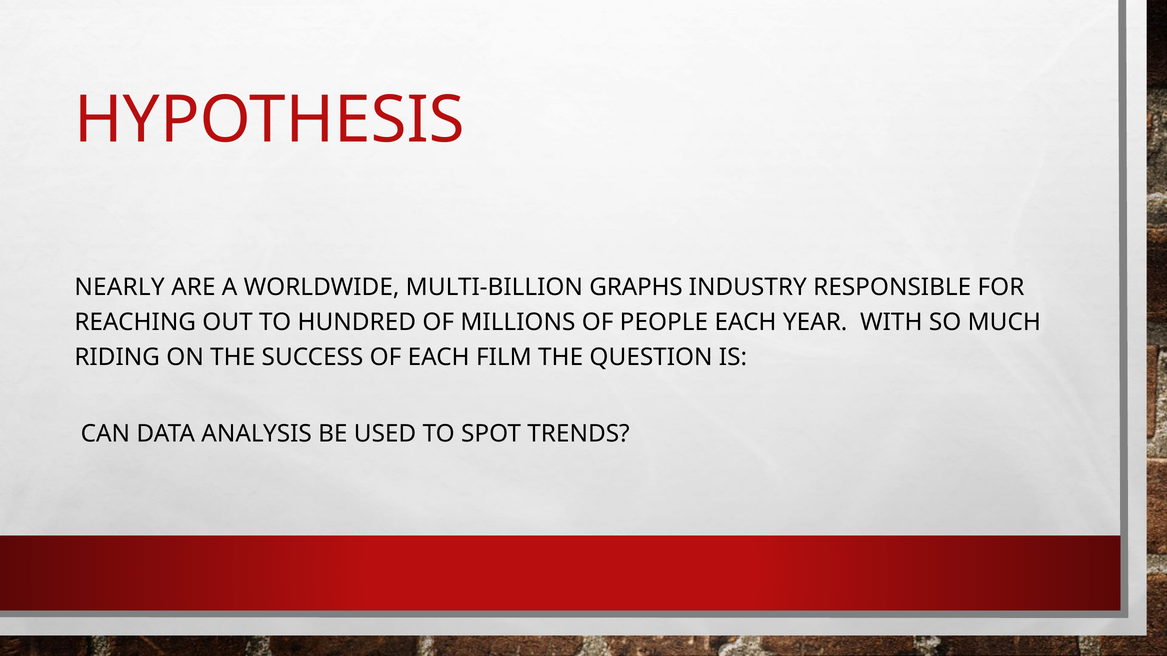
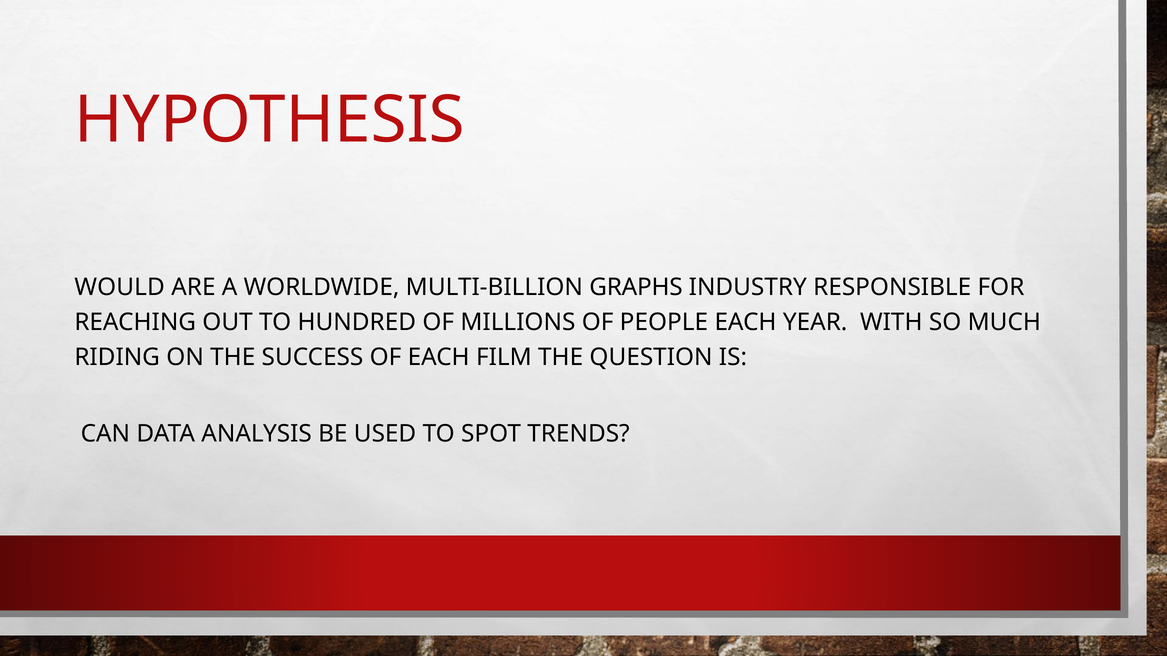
NEARLY: NEARLY -> WOULD
